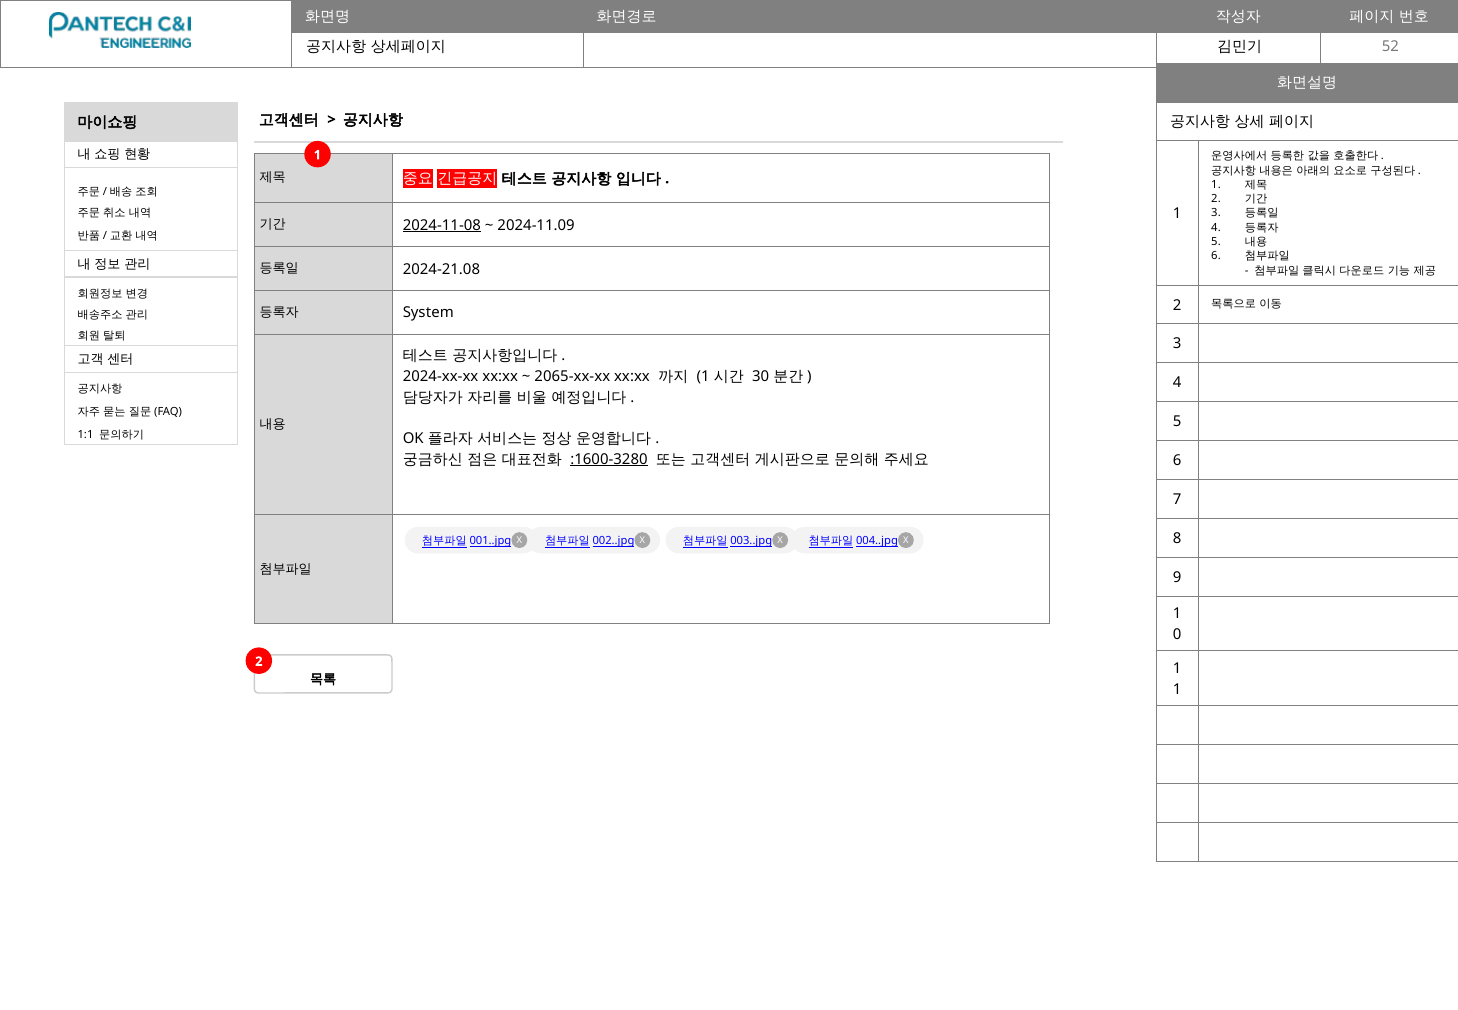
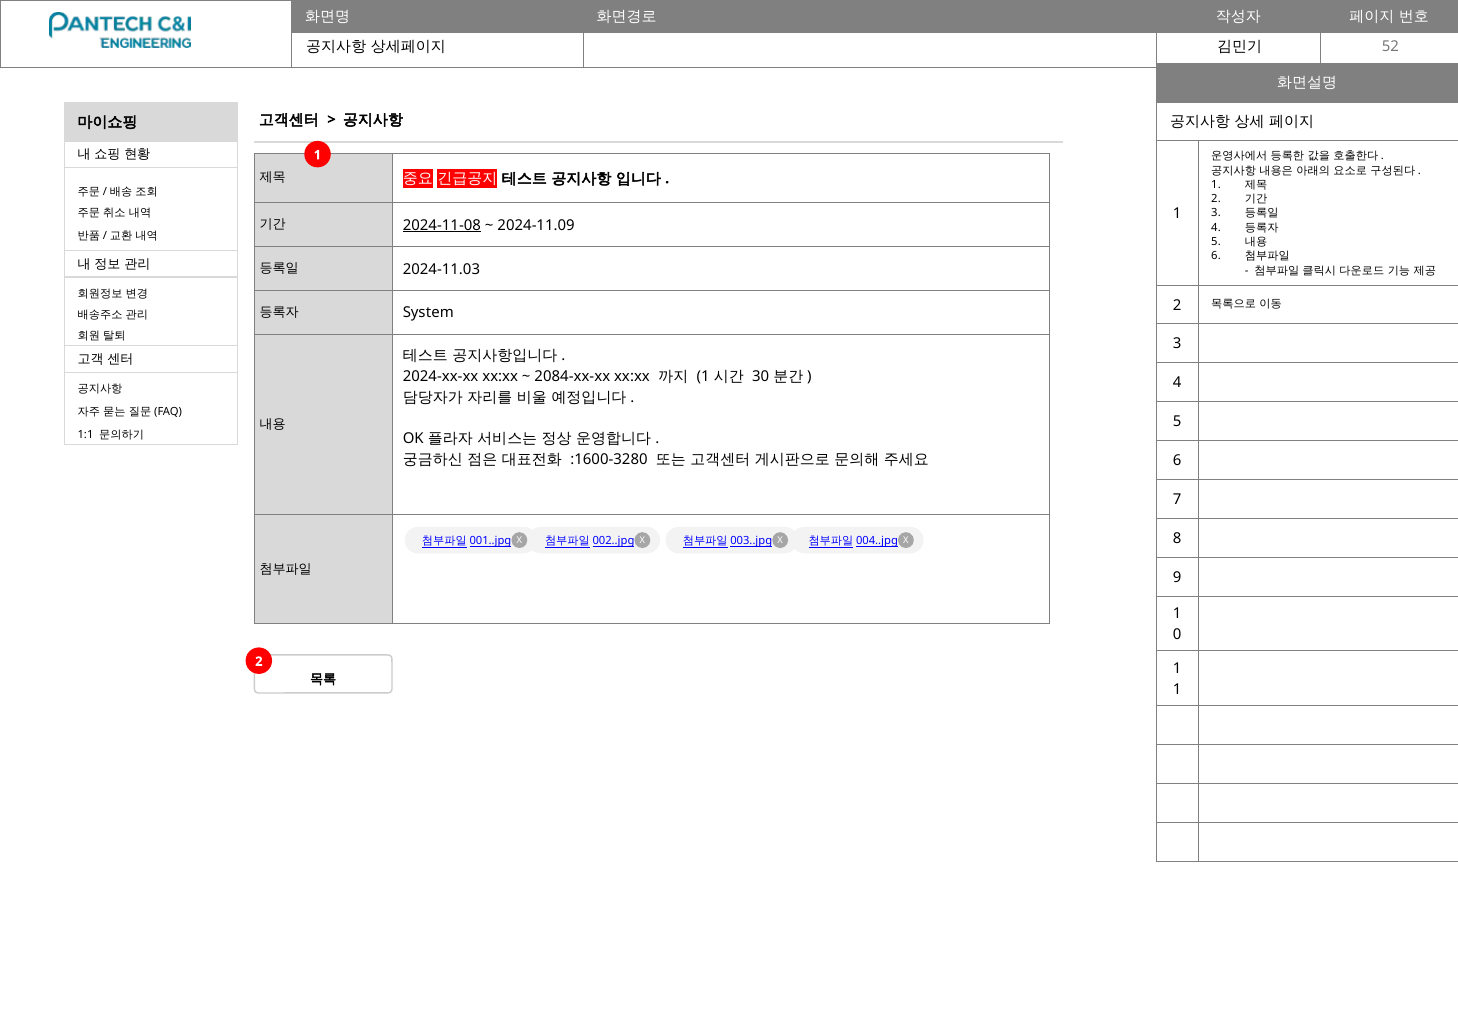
2024-21.08: 2024-21.08 -> 2024-11.03
2065-xx-xx: 2065-xx-xx -> 2084-xx-xx
:1600-3280 underline: present -> none
